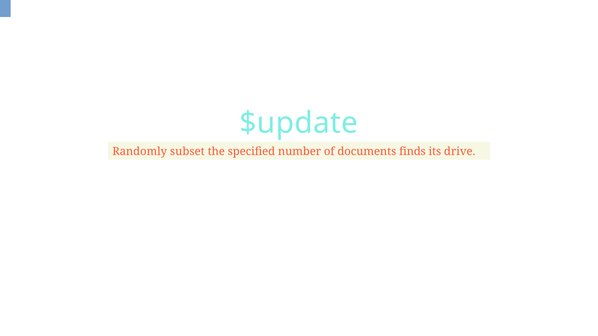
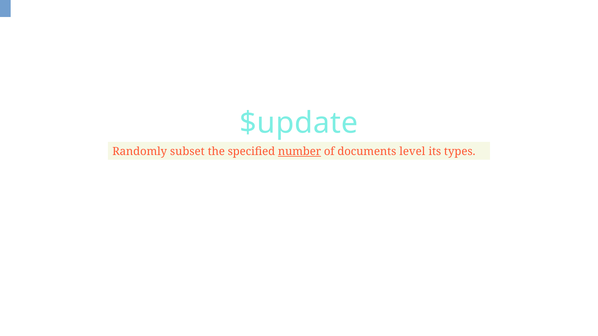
number underline: none -> present
finds: finds -> level
drive: drive -> types
